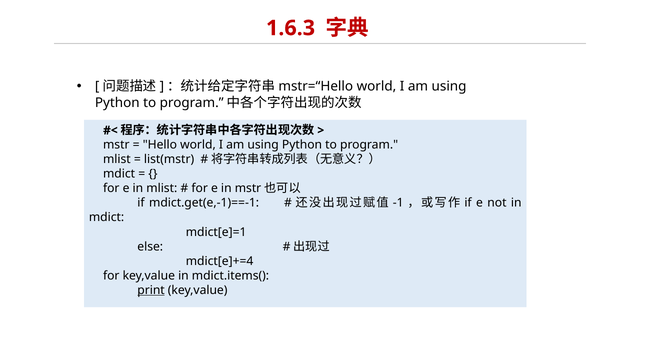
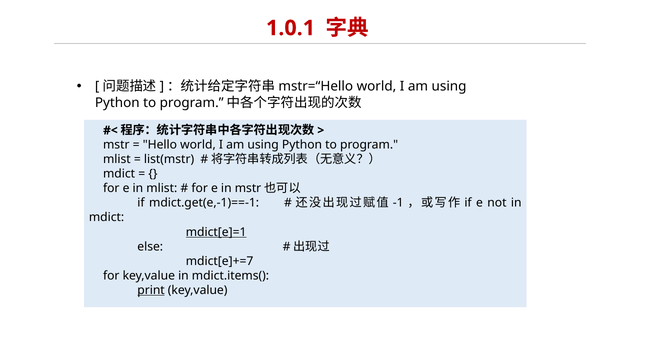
1.6.3: 1.6.3 -> 1.0.1
mdict[e]=1 underline: none -> present
mdict[e]+=4: mdict[e]+=4 -> mdict[e]+=7
